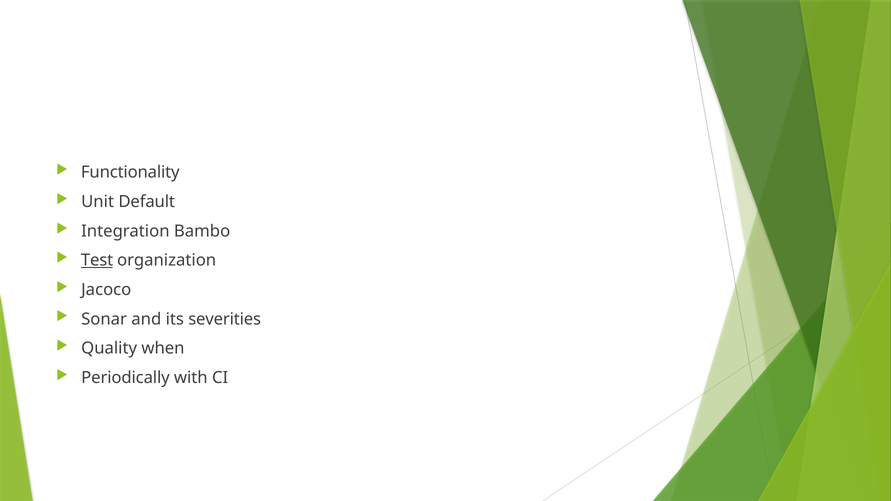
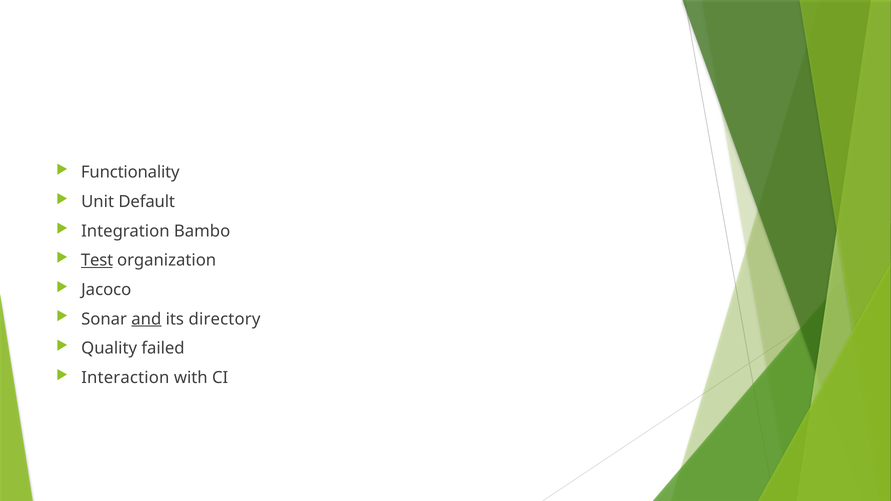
and underline: none -> present
severities: severities -> directory
when: when -> failed
Periodically: Periodically -> Interaction
